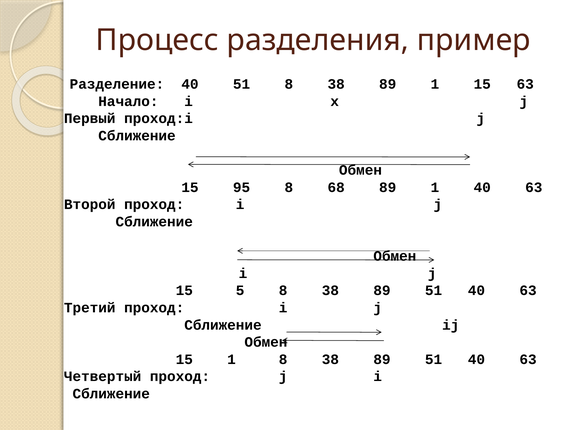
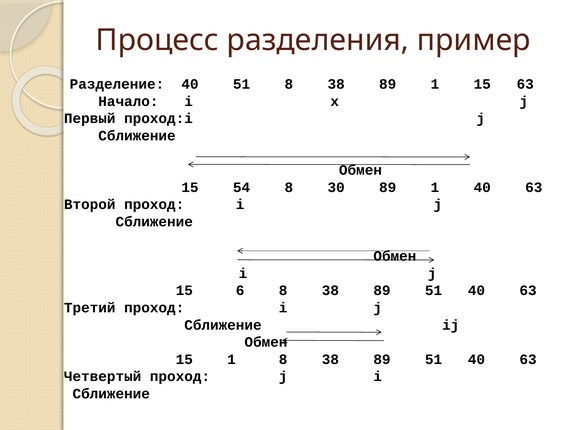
95: 95 -> 54
68: 68 -> 30
5: 5 -> 6
